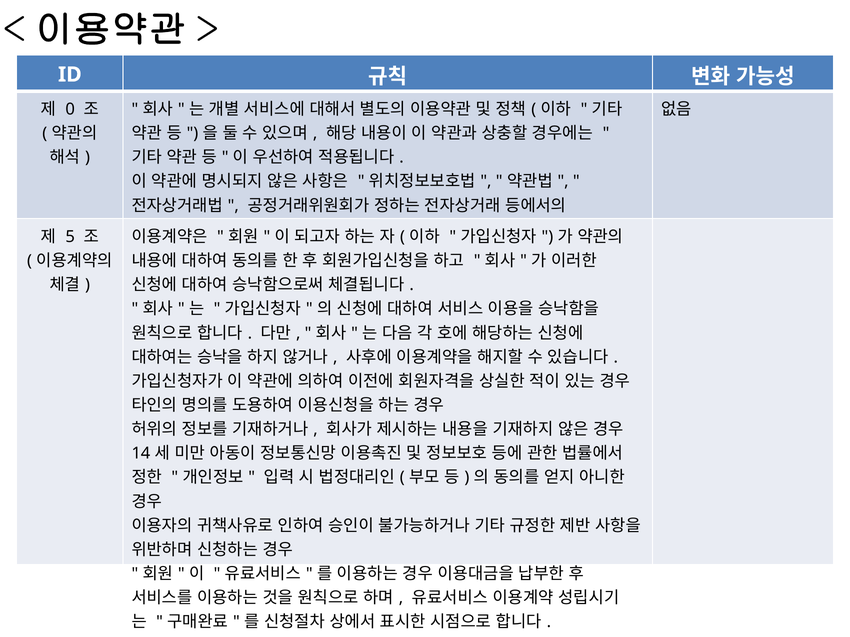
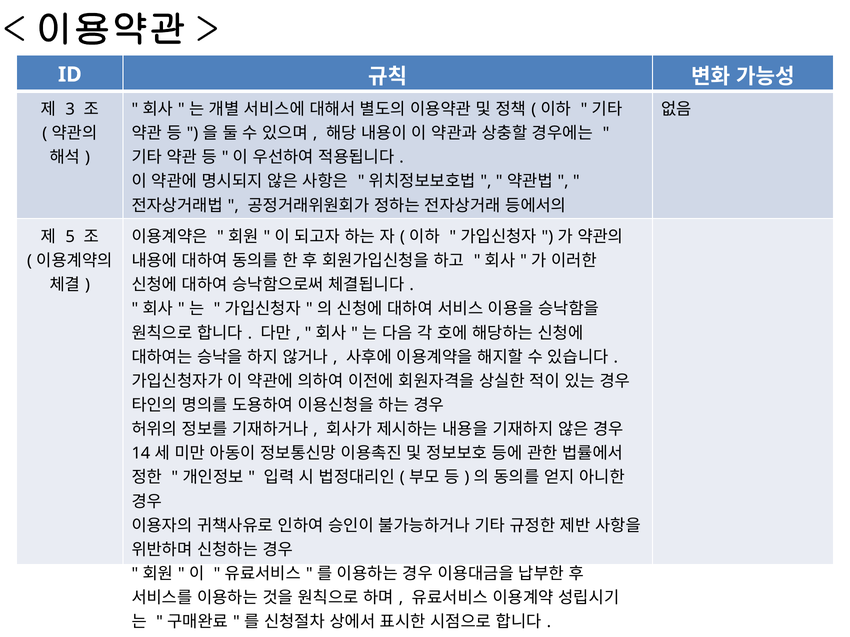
0: 0 -> 3
